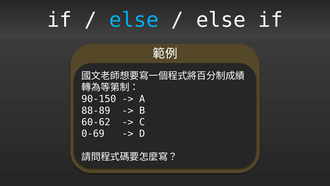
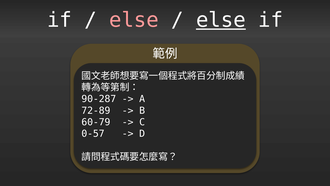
else at (134, 20) colour: light blue -> pink
else at (221, 20) underline: none -> present
90-150: 90-150 -> 90-287
88-89: 88-89 -> 72-89
60-62: 60-62 -> 60-79
0-69: 0-69 -> 0-57
